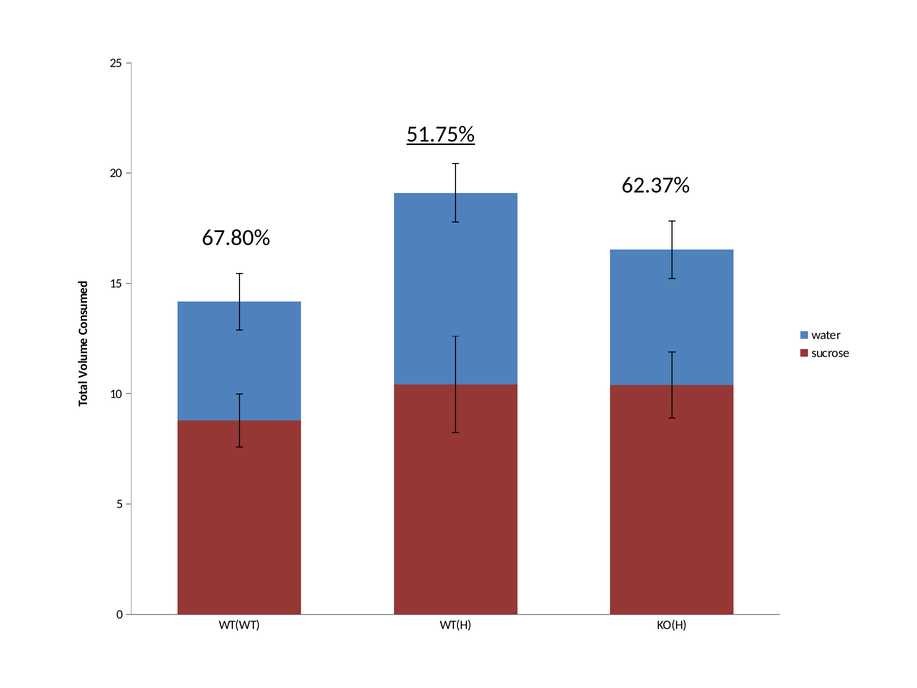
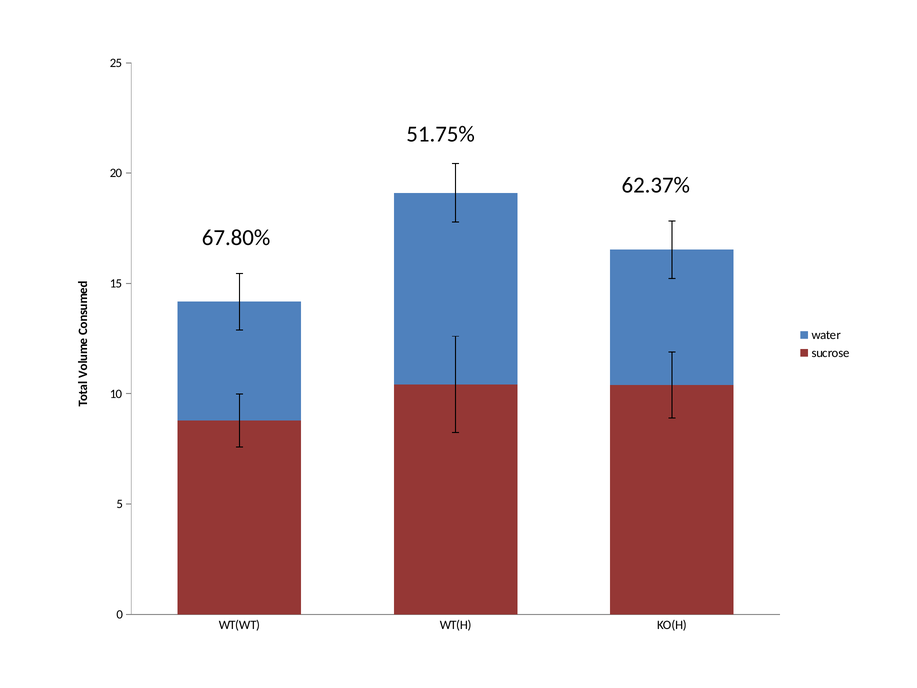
51.75% underline: present -> none
